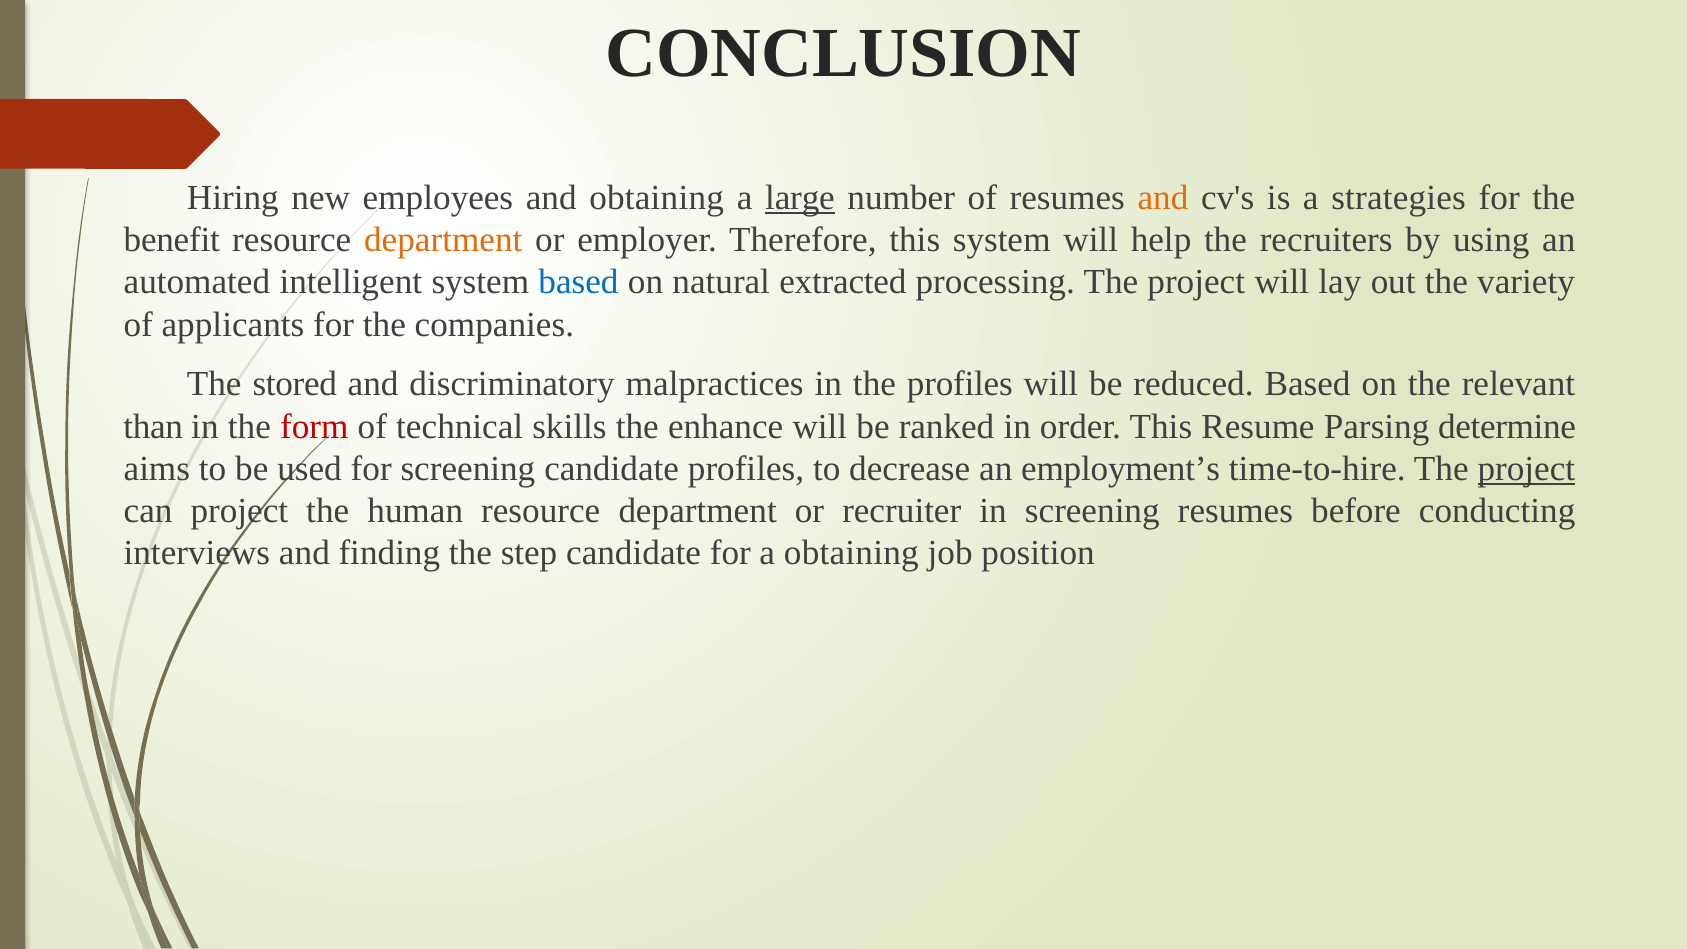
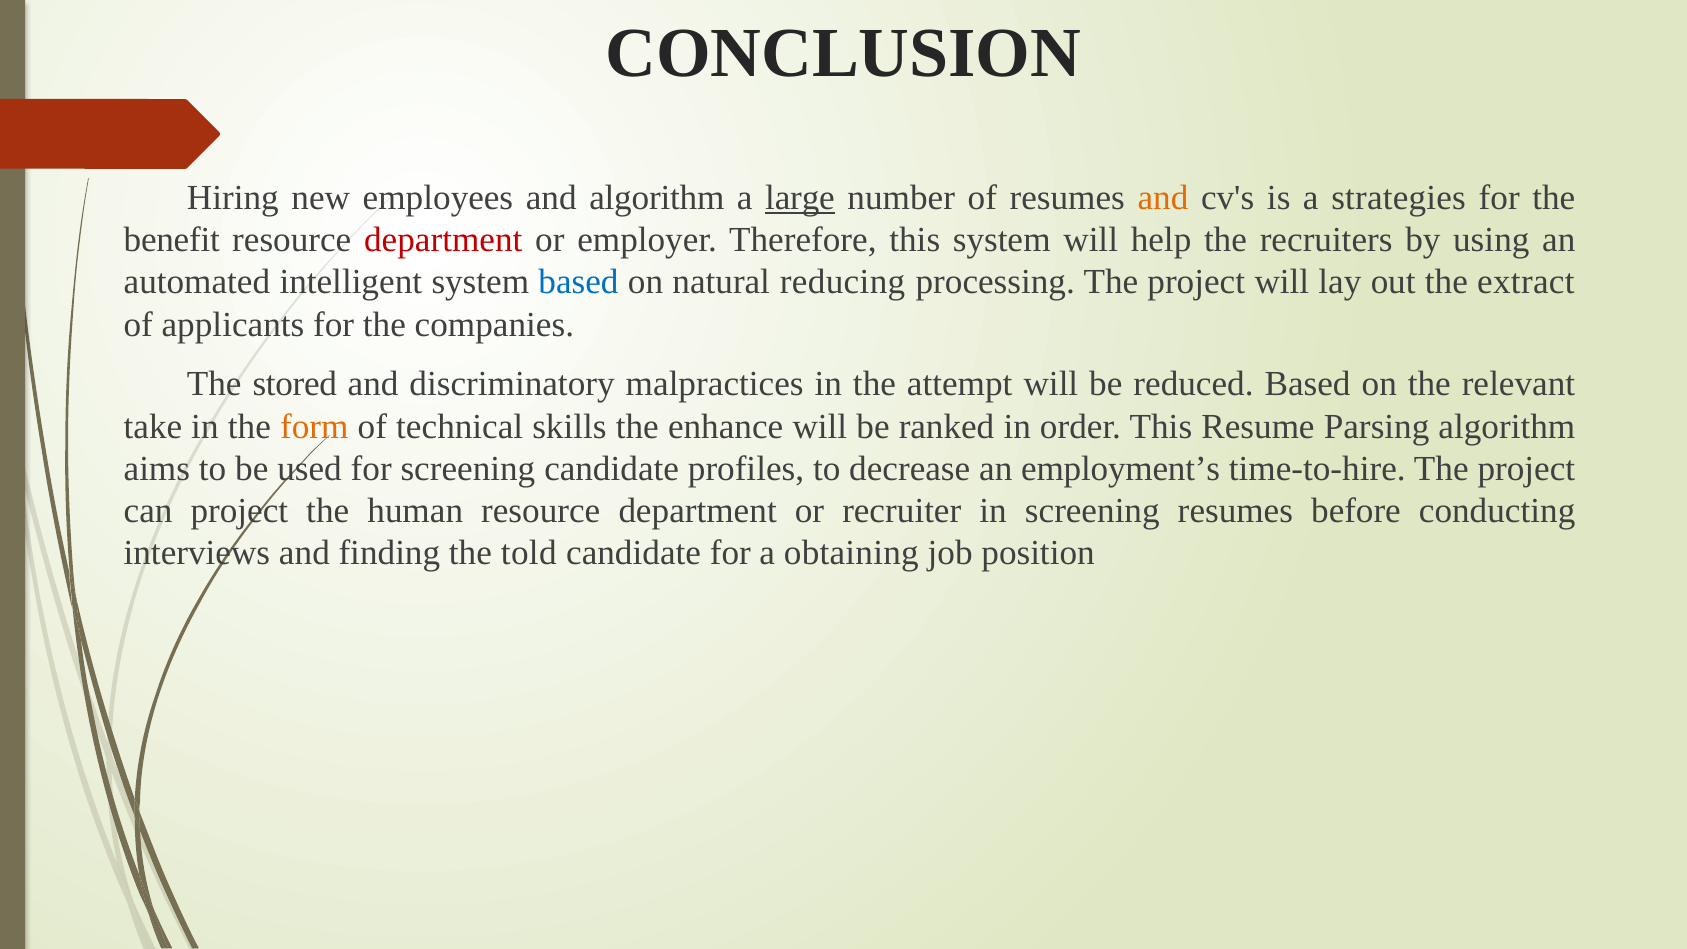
and obtaining: obtaining -> algorithm
department at (443, 240) colour: orange -> red
extracted: extracted -> reducing
variety: variety -> extract
the profiles: profiles -> attempt
than: than -> take
form colour: red -> orange
Parsing determine: determine -> algorithm
project at (1526, 469) underline: present -> none
step: step -> told
